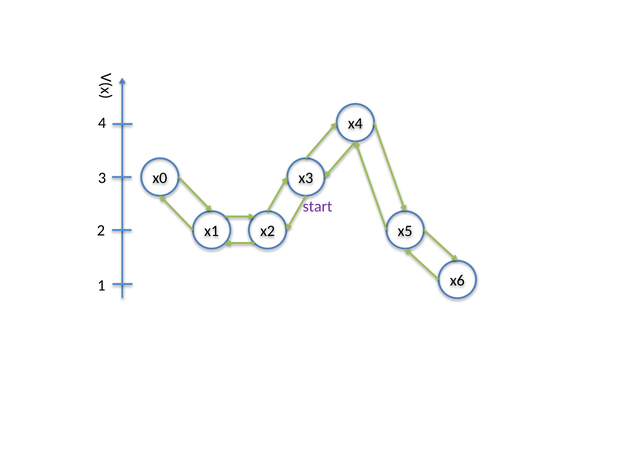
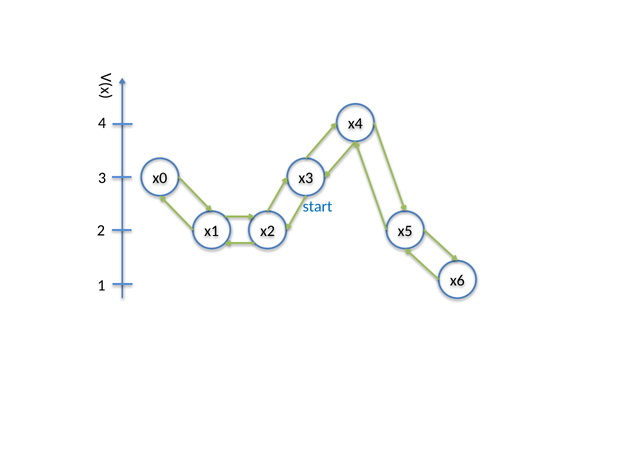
start colour: purple -> blue
